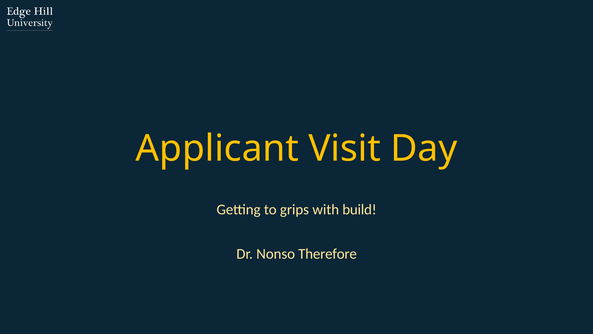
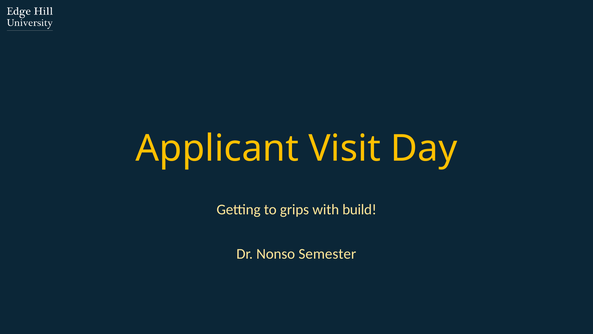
Therefore: Therefore -> Semester
